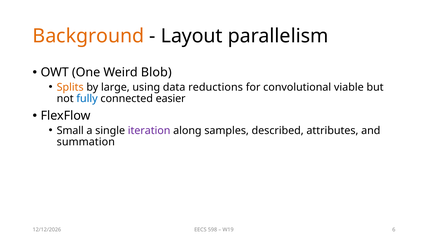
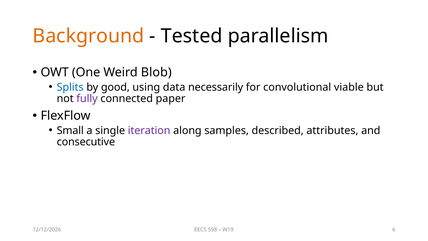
Layout: Layout -> Tested
Splits colour: orange -> blue
large: large -> good
reductions: reductions -> necessarily
fully colour: blue -> purple
easier: easier -> paper
summation: summation -> consecutive
